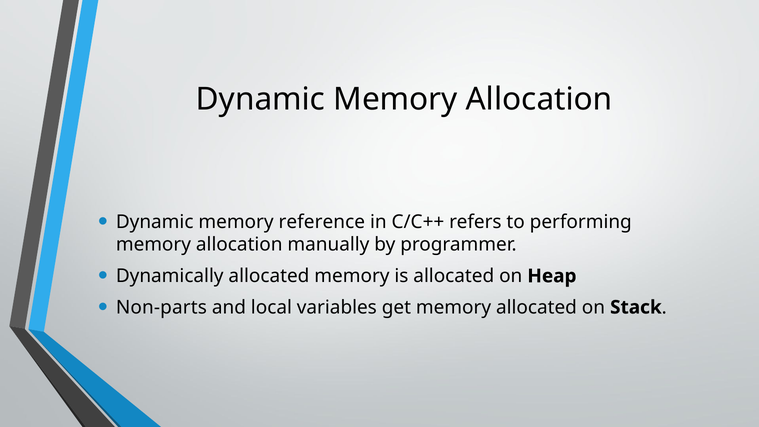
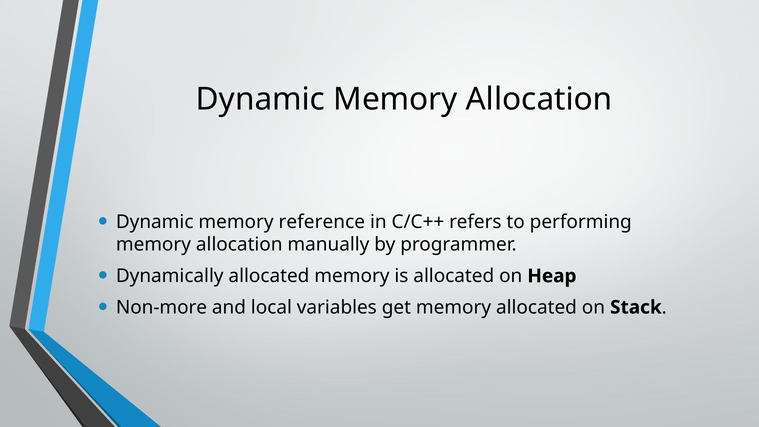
Non-parts: Non-parts -> Non-more
